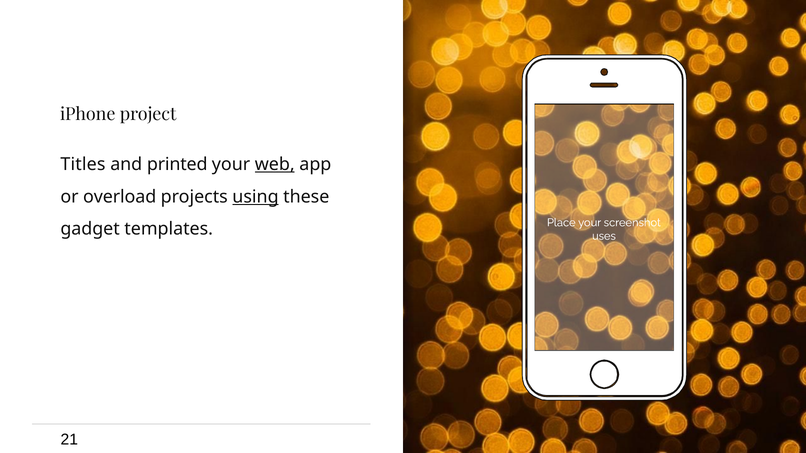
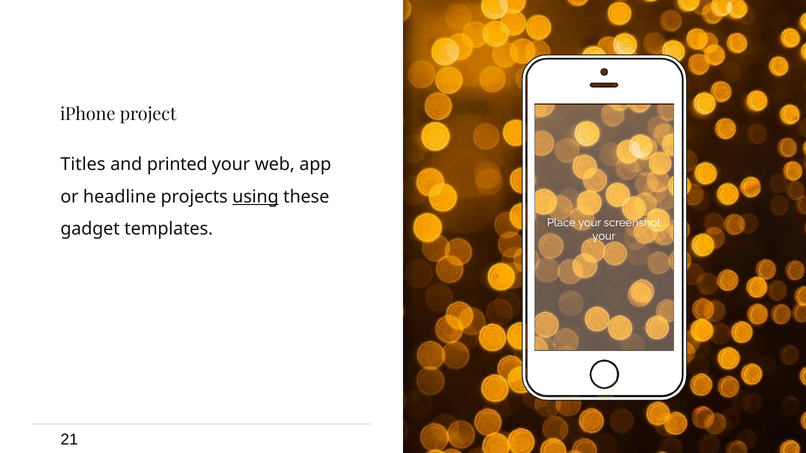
web underline: present -> none
overload: overload -> headline
uses at (604, 236): uses -> your
